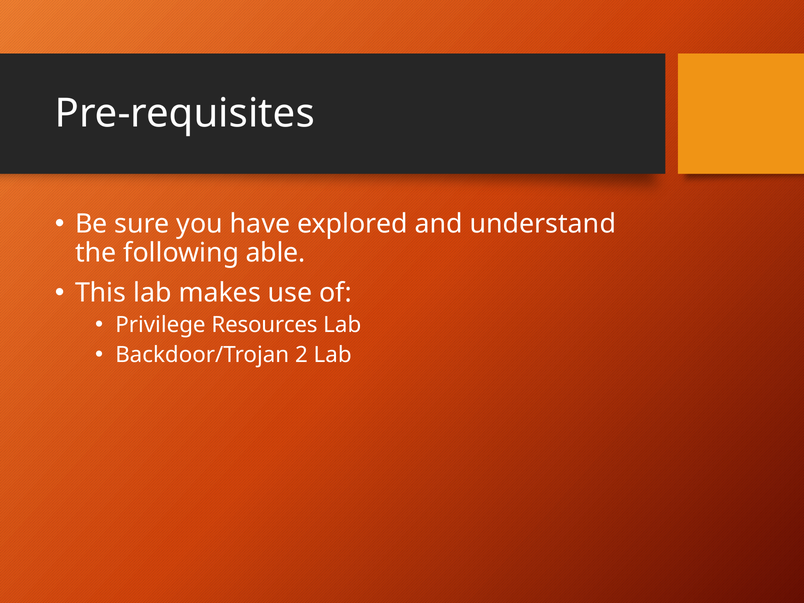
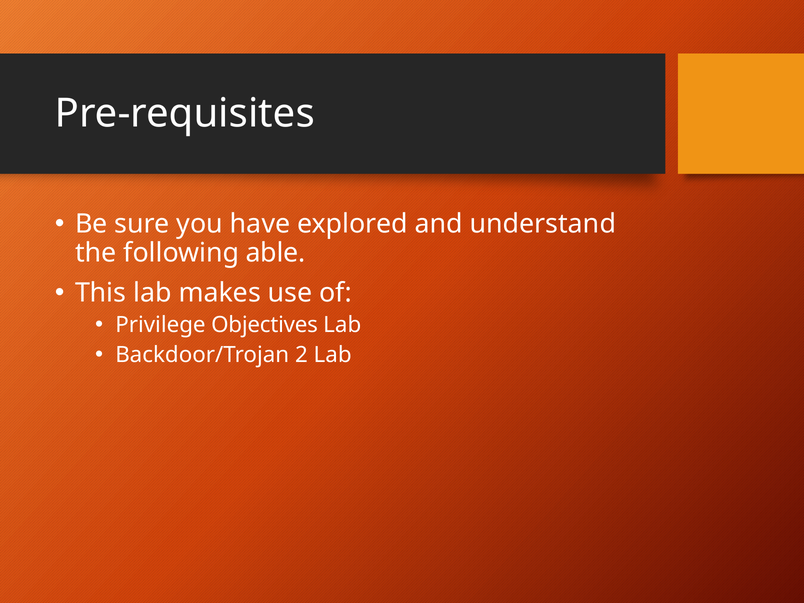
Resources: Resources -> Objectives
